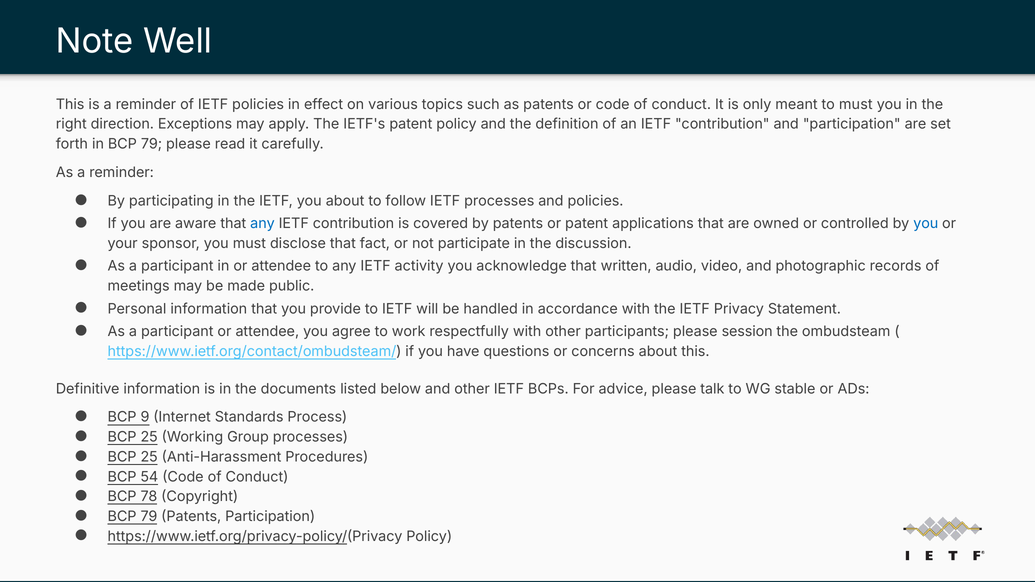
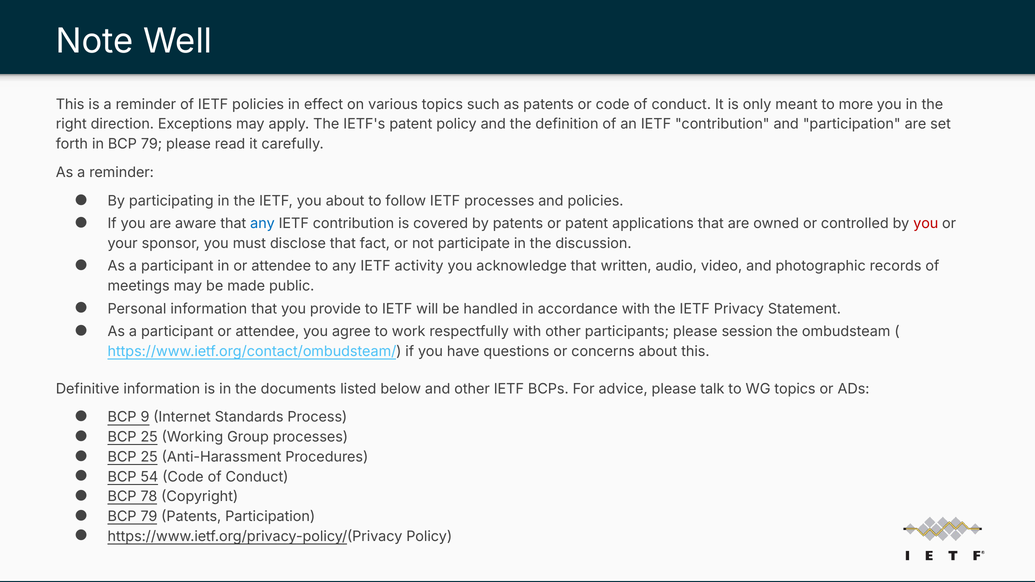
to must: must -> more
you at (926, 224) colour: blue -> red
WG stable: stable -> topics
